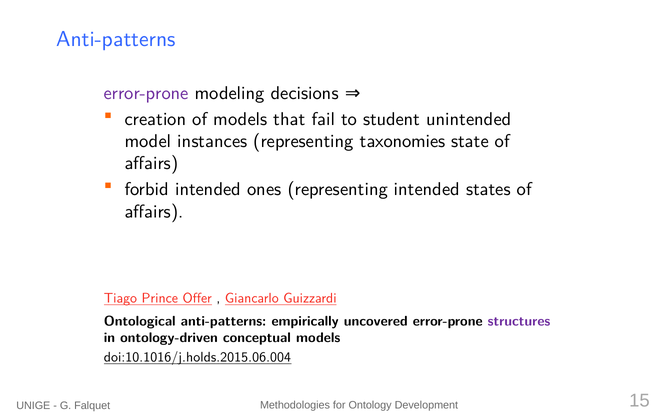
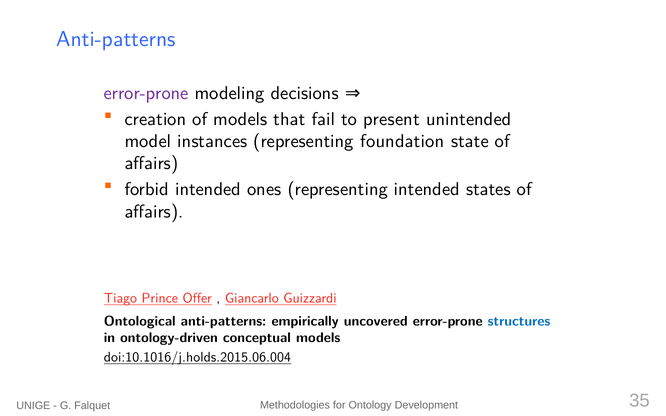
student: student -> present
taxonomies: taxonomies -> foundation
structures colour: purple -> blue
15: 15 -> 35
